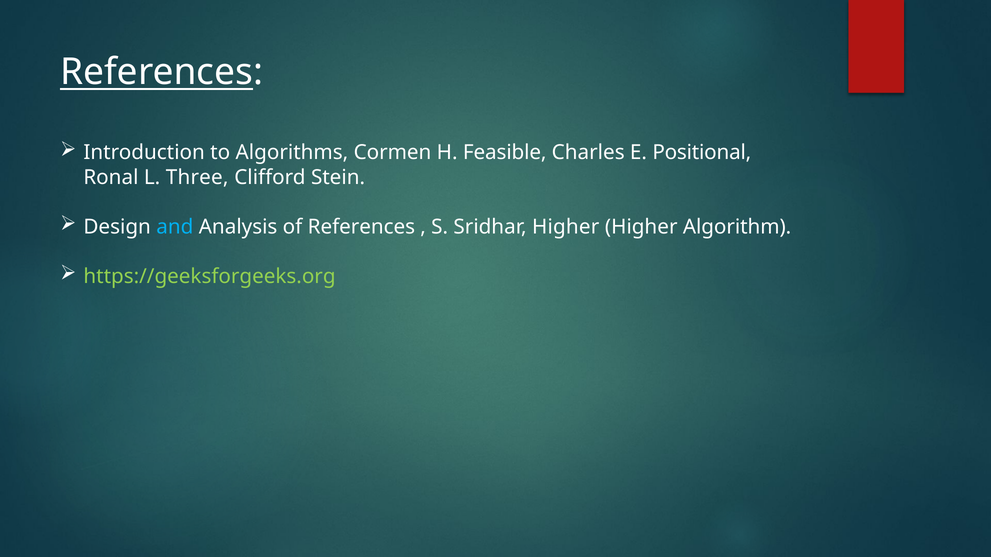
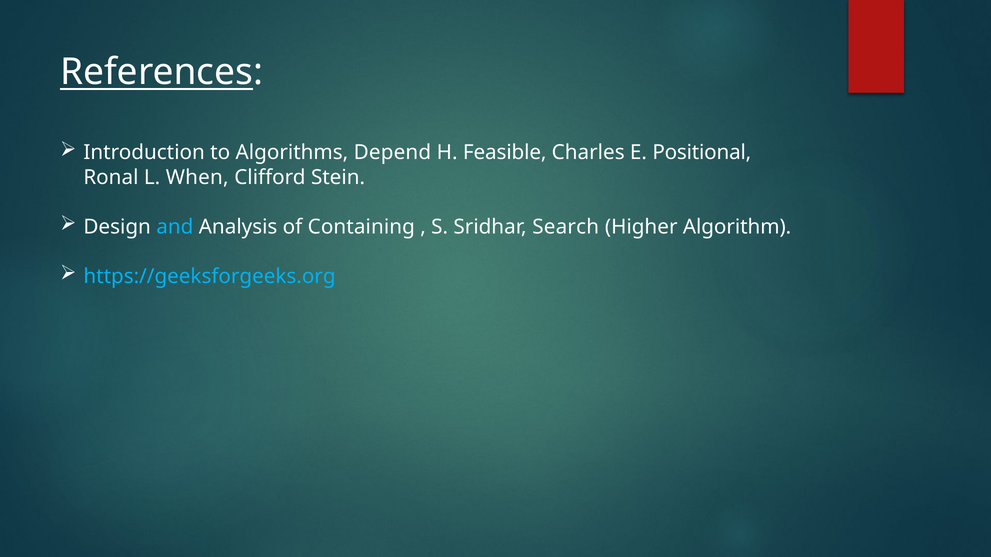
Cormen: Cormen -> Depend
Three: Three -> When
of References: References -> Containing
Sridhar Higher: Higher -> Search
https://geeksforgeeks.org colour: light green -> light blue
